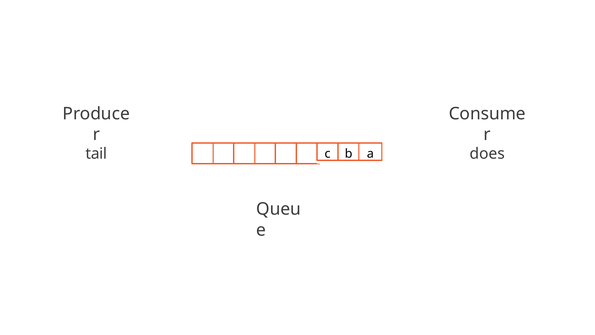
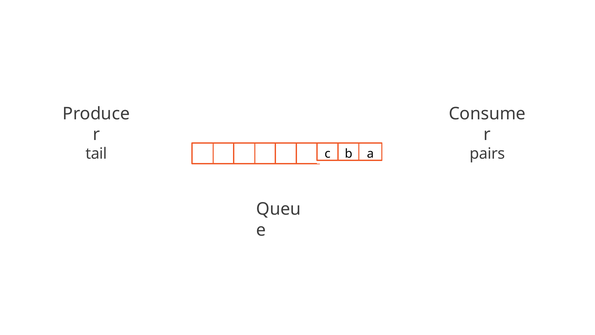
does: does -> pairs
